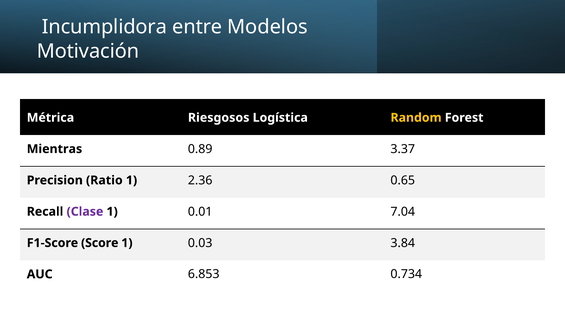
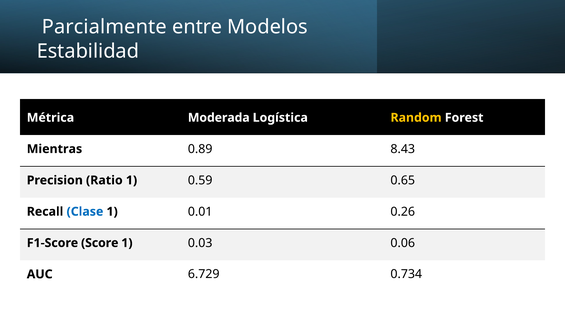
Incumplidora: Incumplidora -> Parcialmente
Motivación: Motivación -> Estabilidad
Riesgosos: Riesgosos -> Moderada
3.37: 3.37 -> 8.43
2.36: 2.36 -> 0.59
Clase colour: purple -> blue
7.04: 7.04 -> 0.26
3.84: 3.84 -> 0.06
6.853: 6.853 -> 6.729
